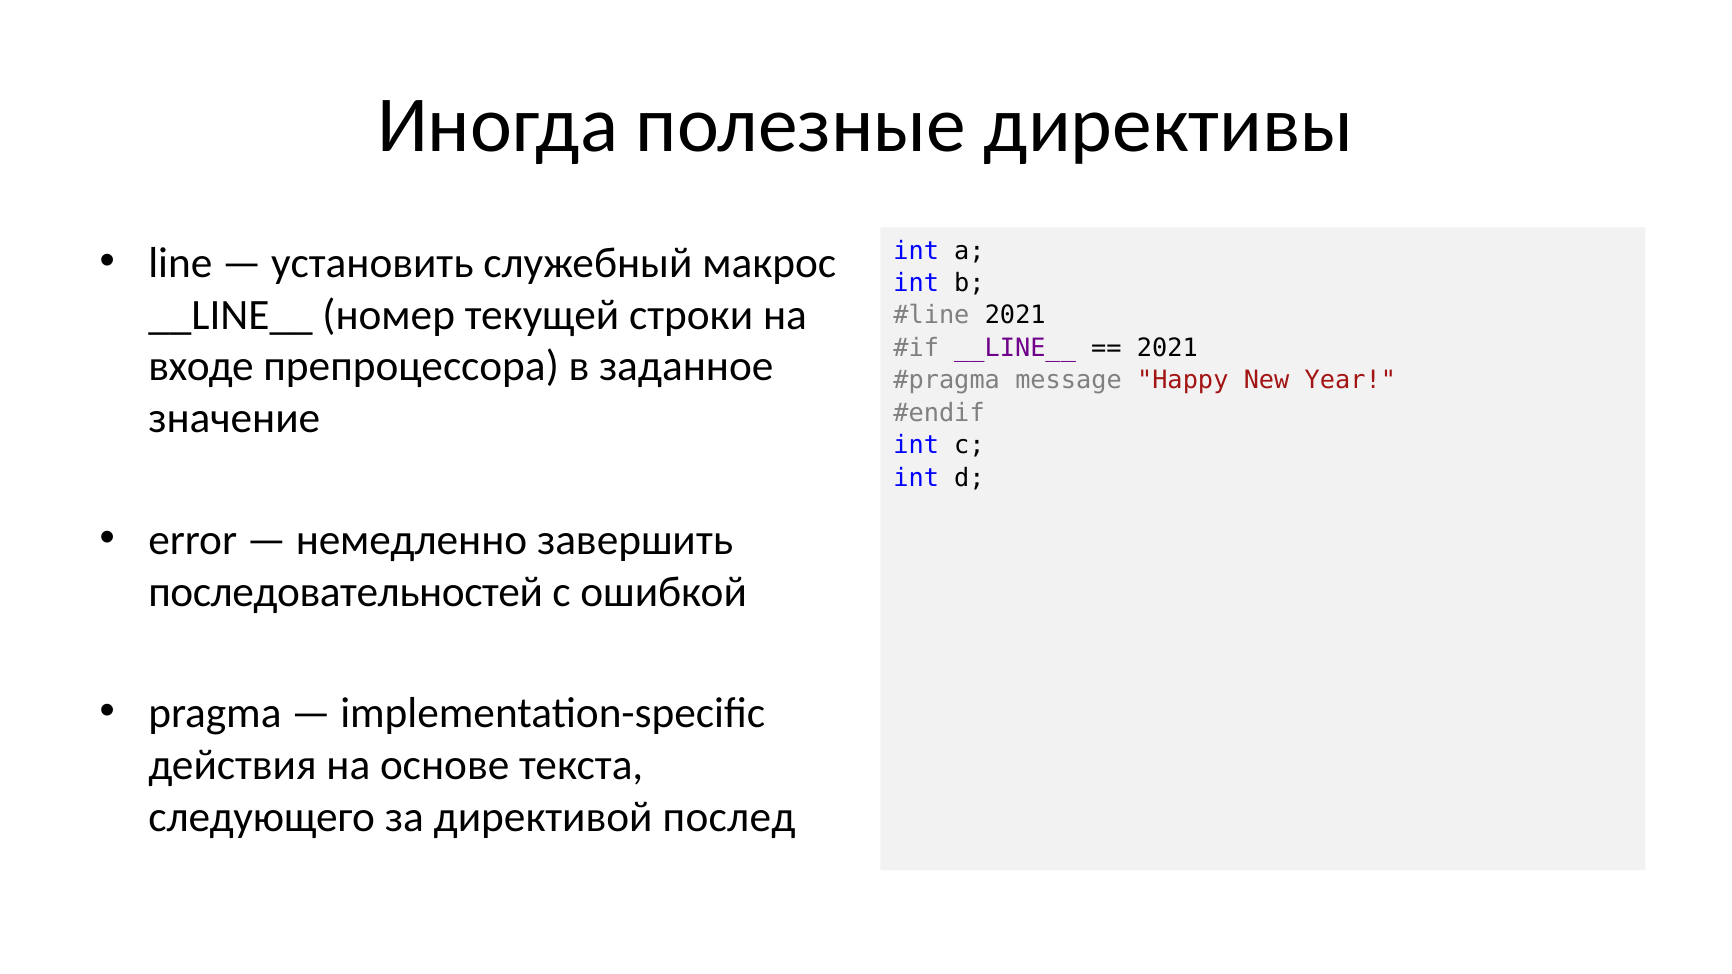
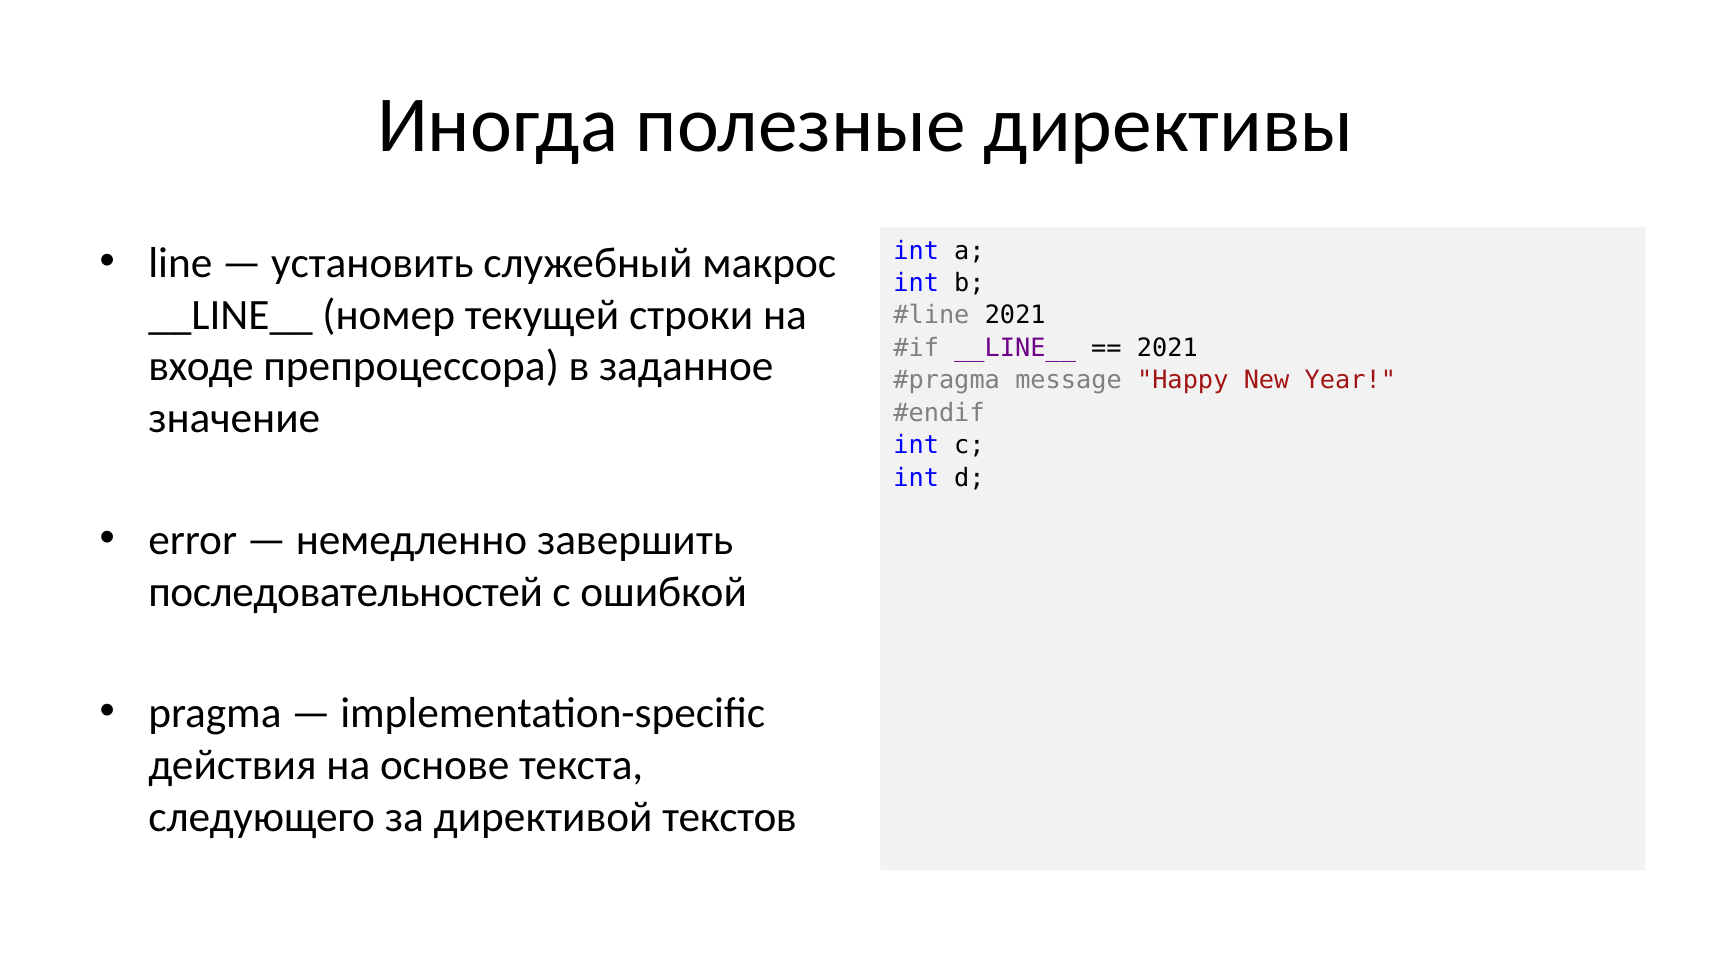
послед: послед -> текстов
